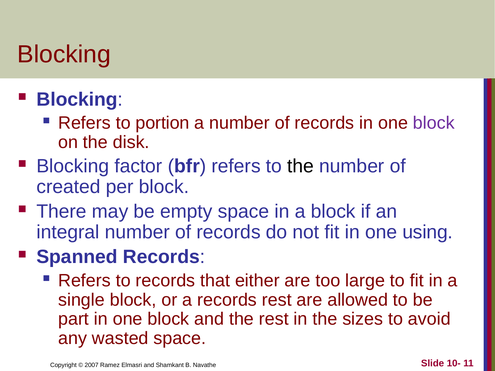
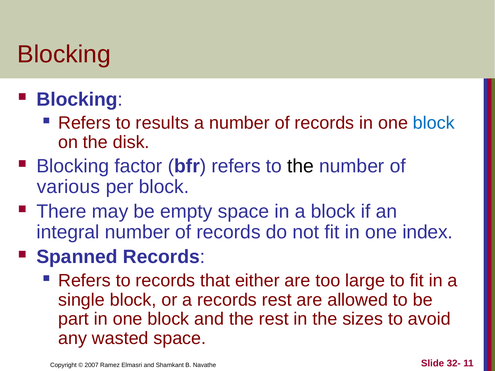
portion: portion -> results
block at (434, 123) colour: purple -> blue
created: created -> various
using: using -> index
10-: 10- -> 32-
